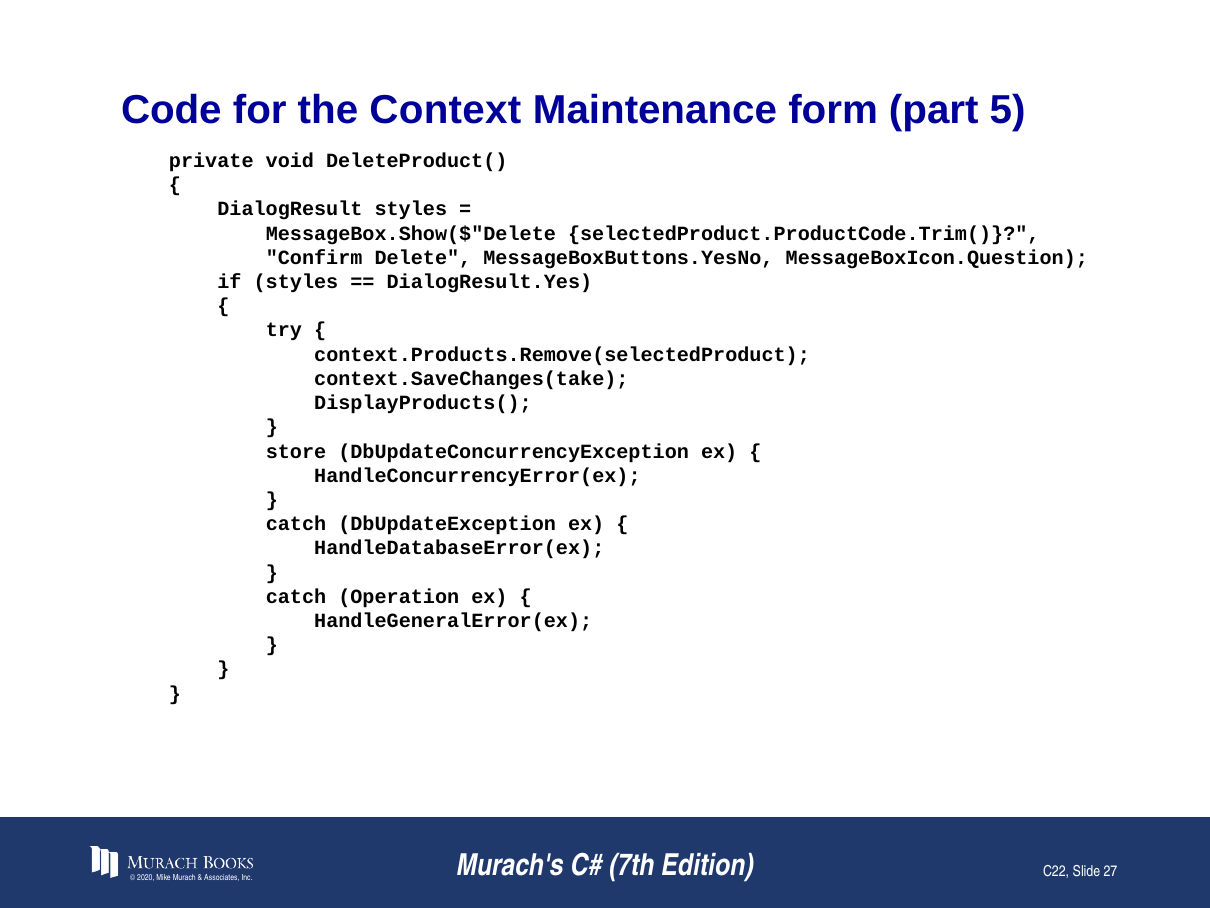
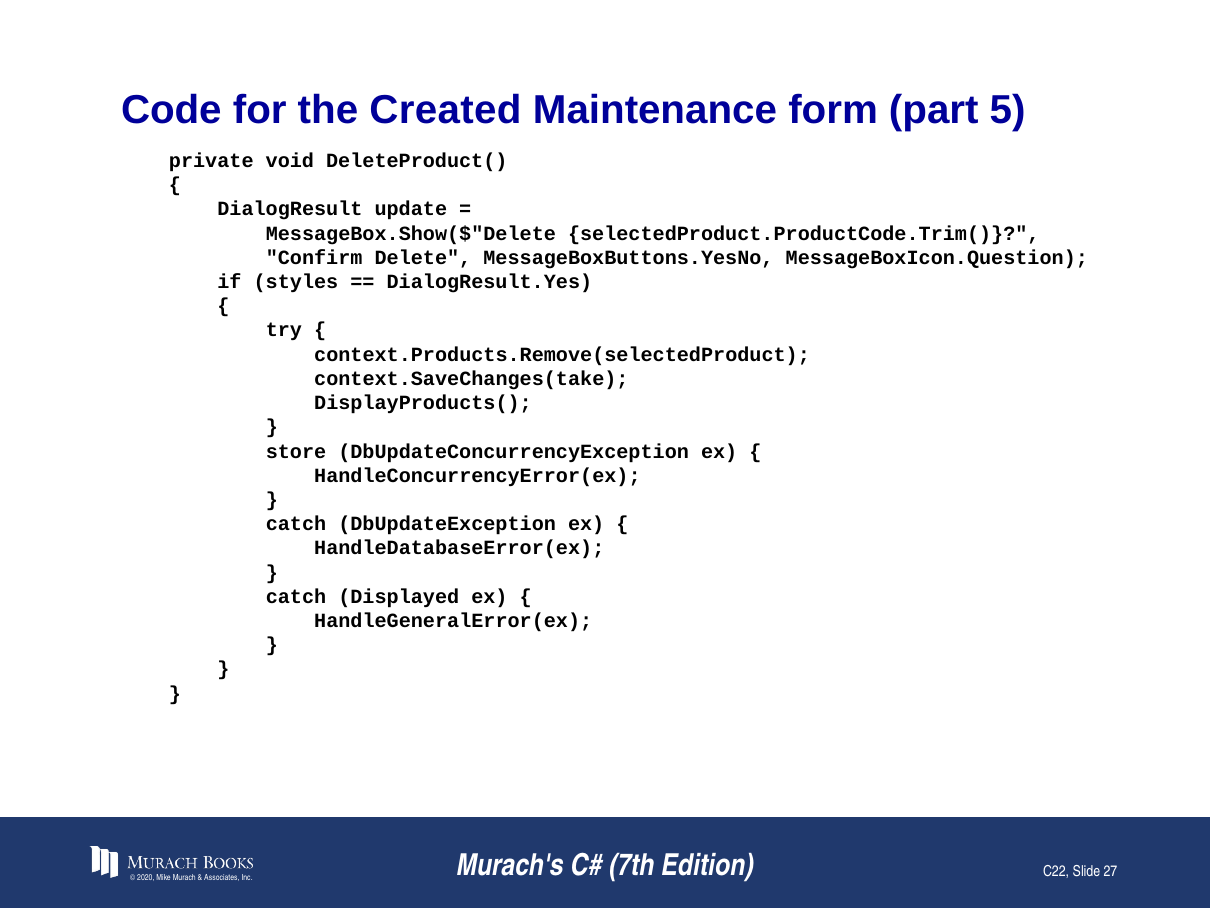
Context: Context -> Created
DialogResult styles: styles -> update
Operation: Operation -> Displayed
